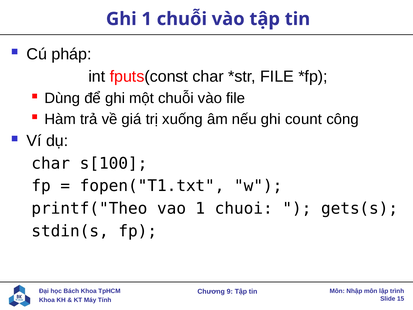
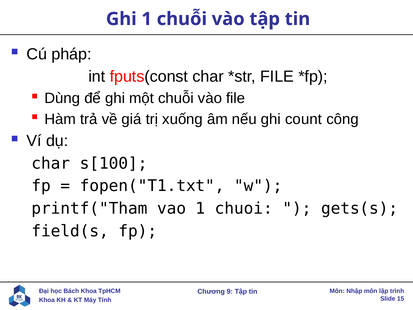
printf("Theo: printf("Theo -> printf("Tham
stdin(s: stdin(s -> field(s
